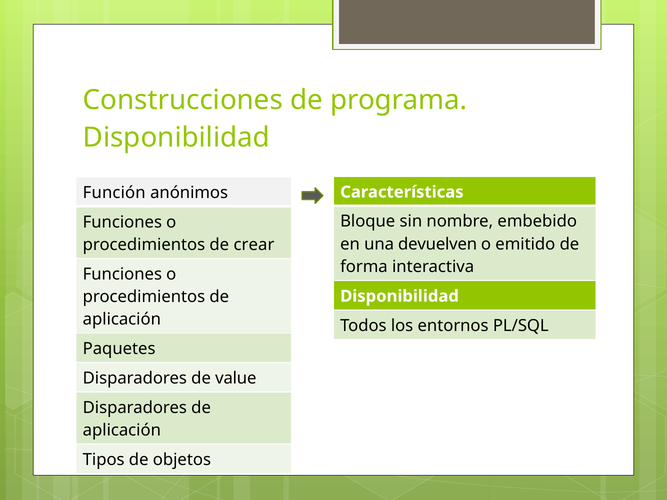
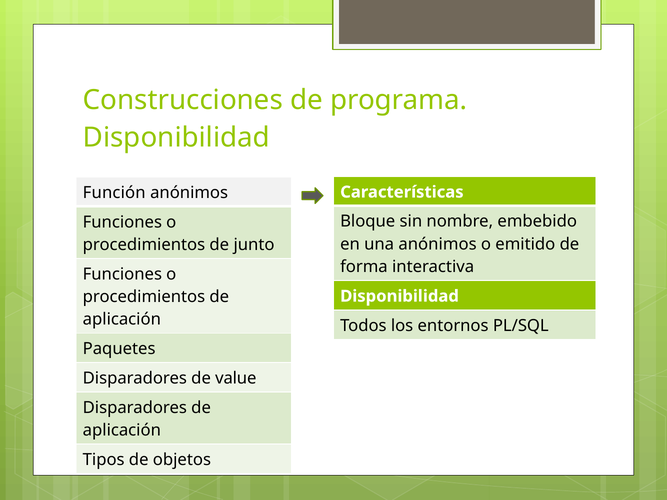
una devuelven: devuelven -> anónimos
crear: crear -> junto
